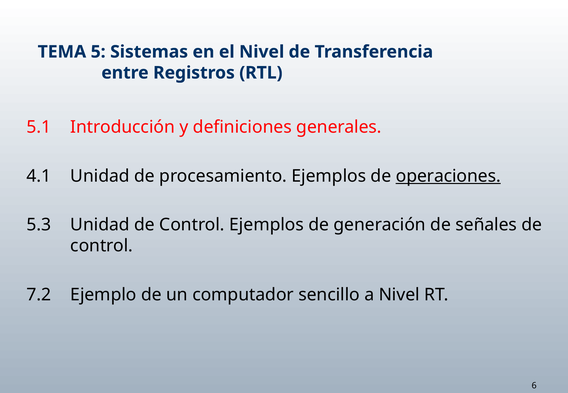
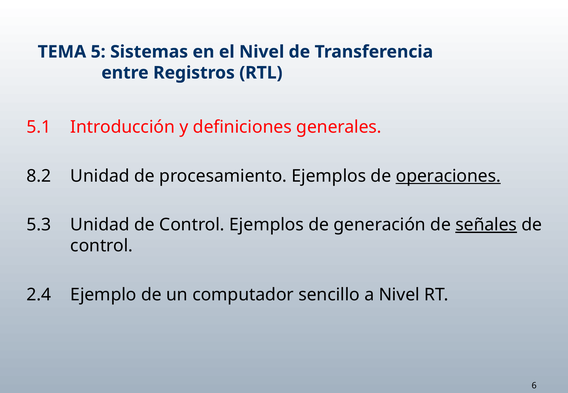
4.1: 4.1 -> 8.2
señales underline: none -> present
7.2: 7.2 -> 2.4
